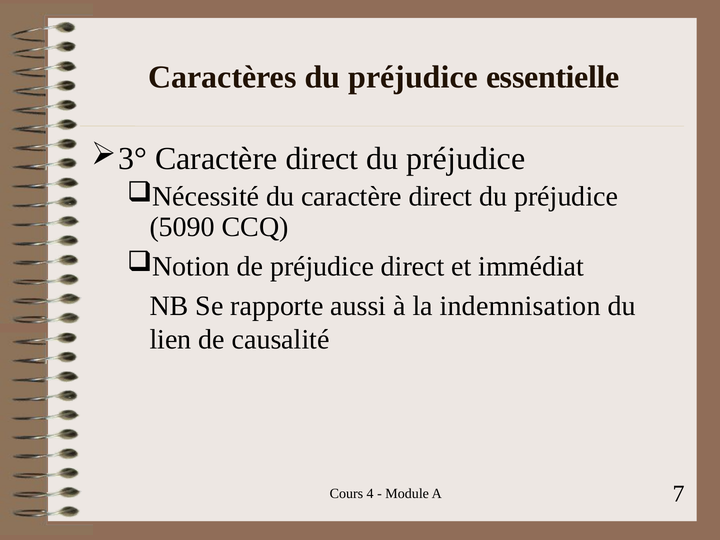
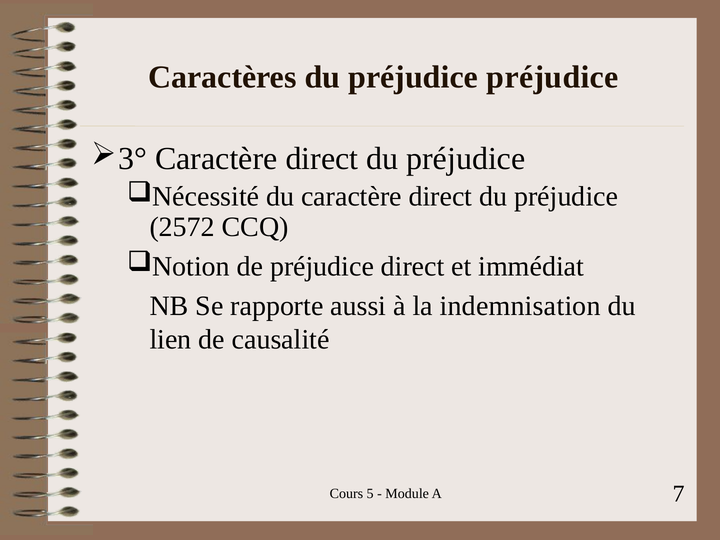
préjudice essentielle: essentielle -> préjudice
5090: 5090 -> 2572
4: 4 -> 5
